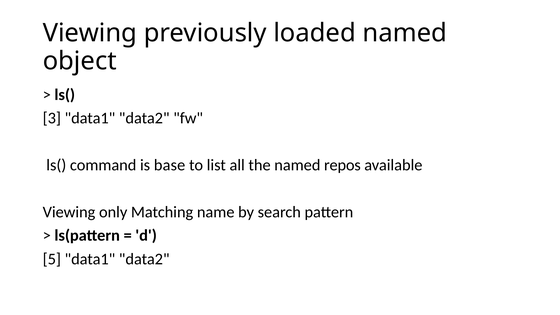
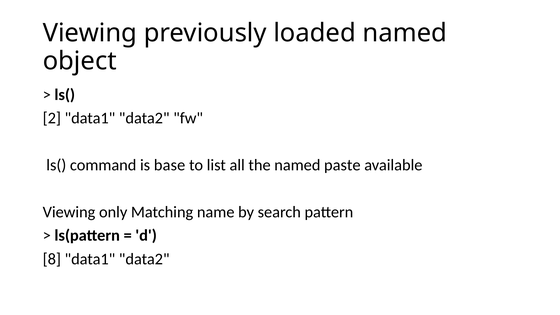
3: 3 -> 2
repos: repos -> paste
5: 5 -> 8
